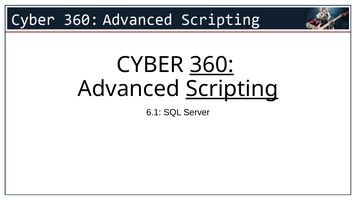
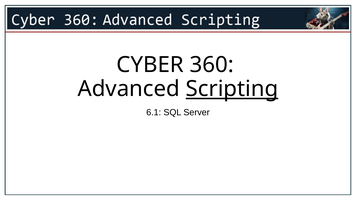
360 underline: present -> none
